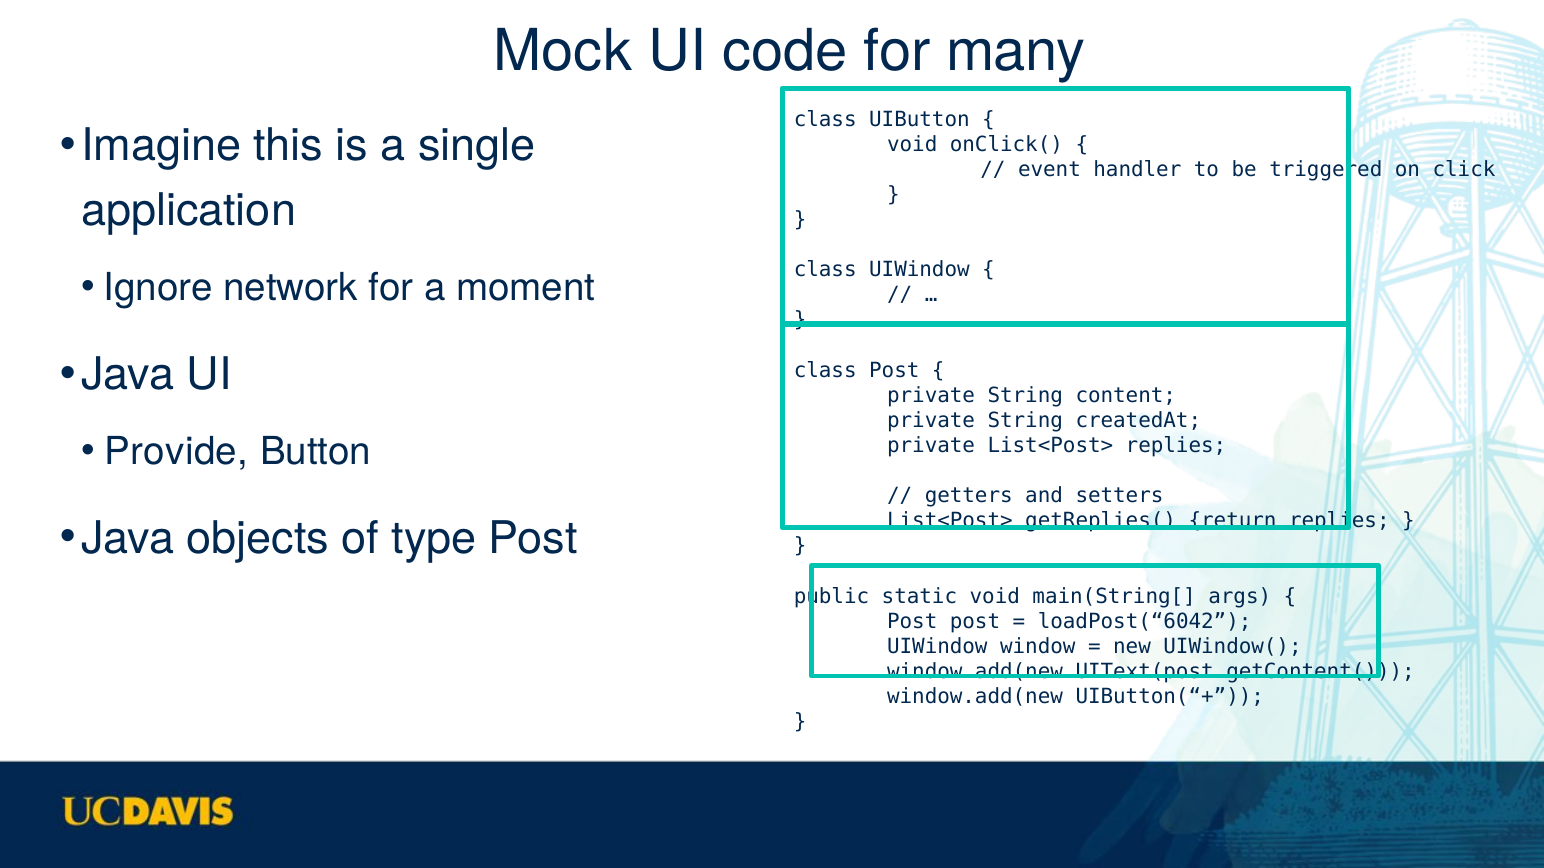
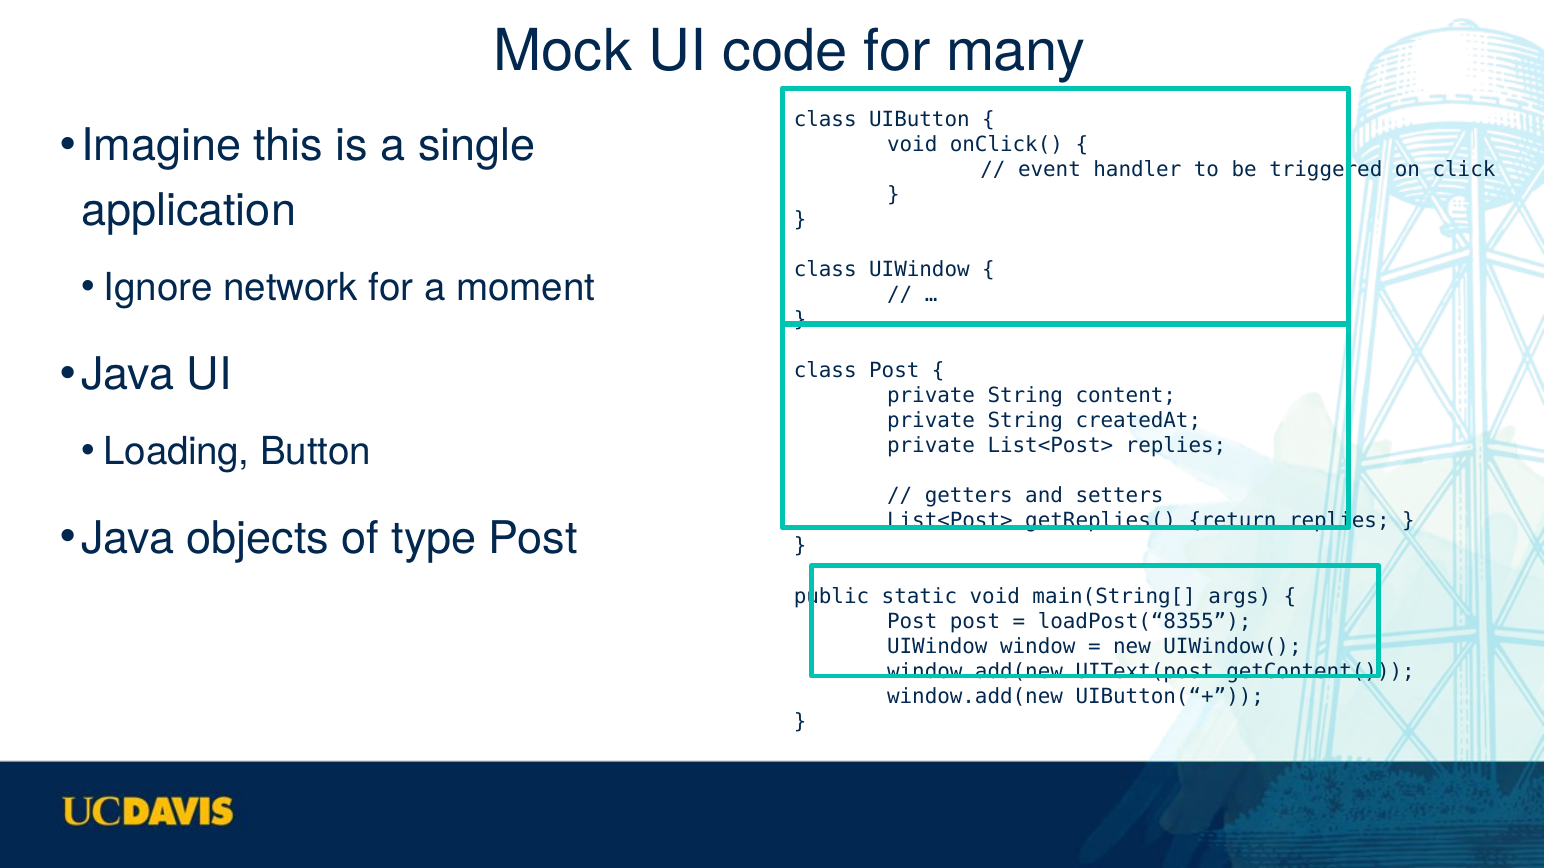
Provide: Provide -> Loading
loadPost(“6042: loadPost(“6042 -> loadPost(“8355
